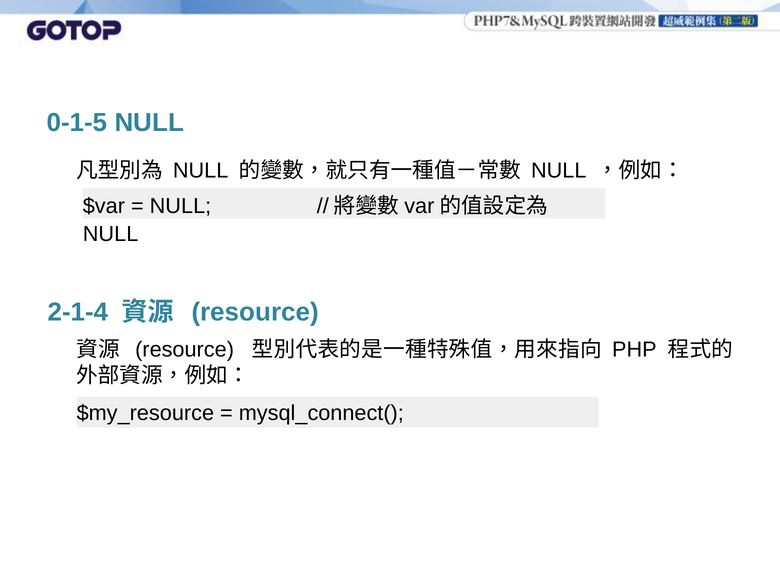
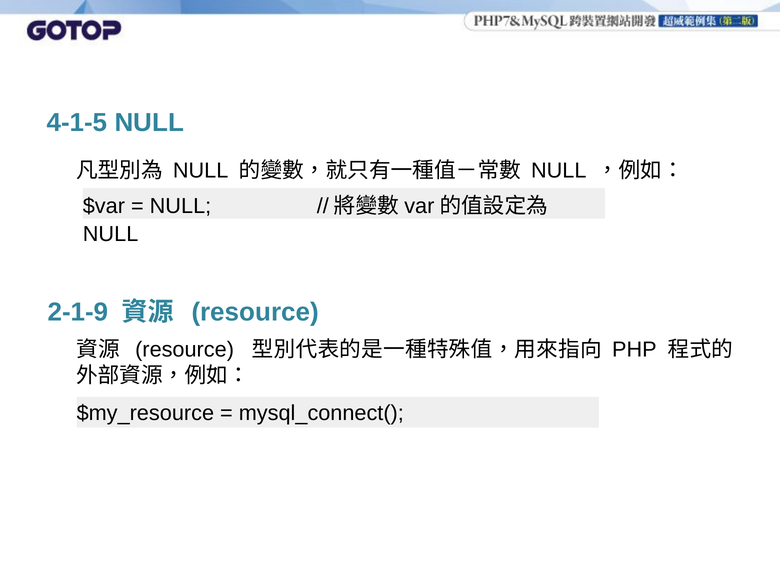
0-1-5: 0-1-5 -> 4-1-5
2-1-4: 2-1-4 -> 2-1-9
